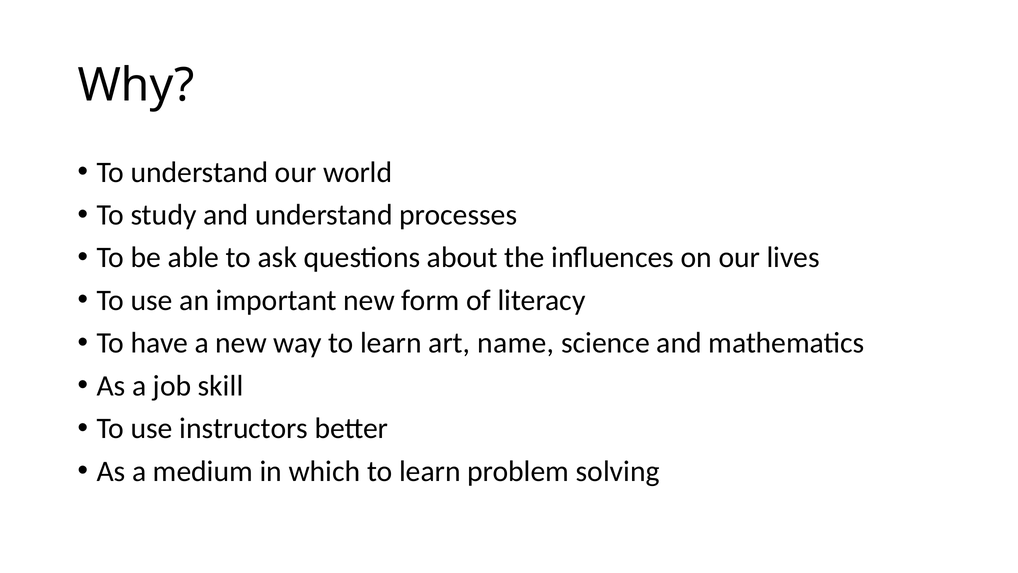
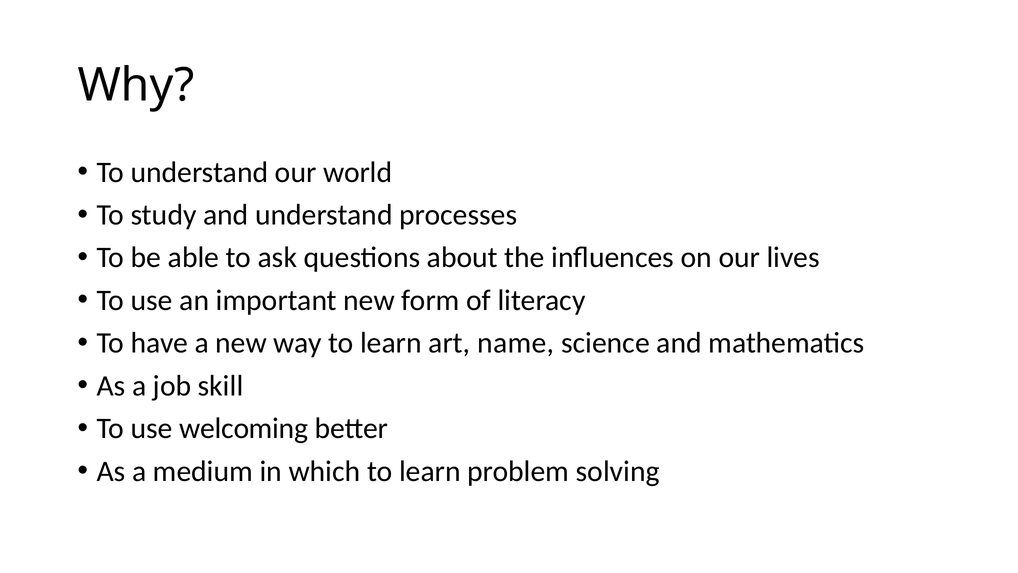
instructors: instructors -> welcoming
